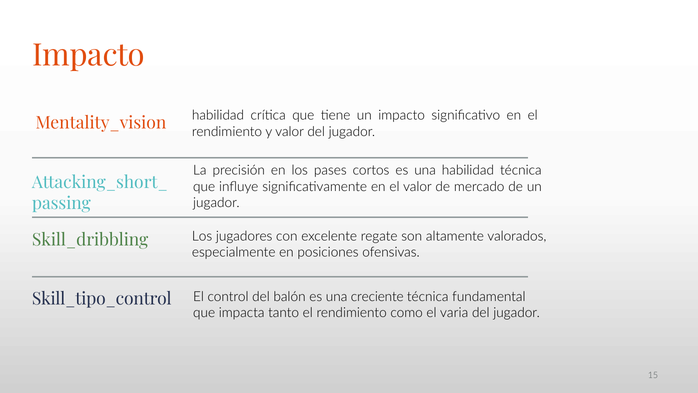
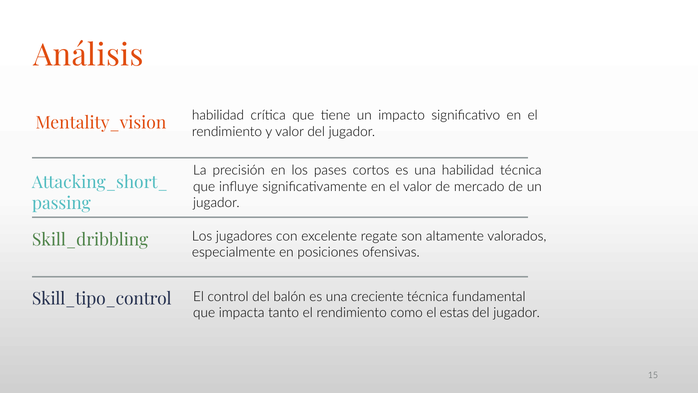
Impacto at (89, 56): Impacto -> Análisis
varia: varia -> estas
